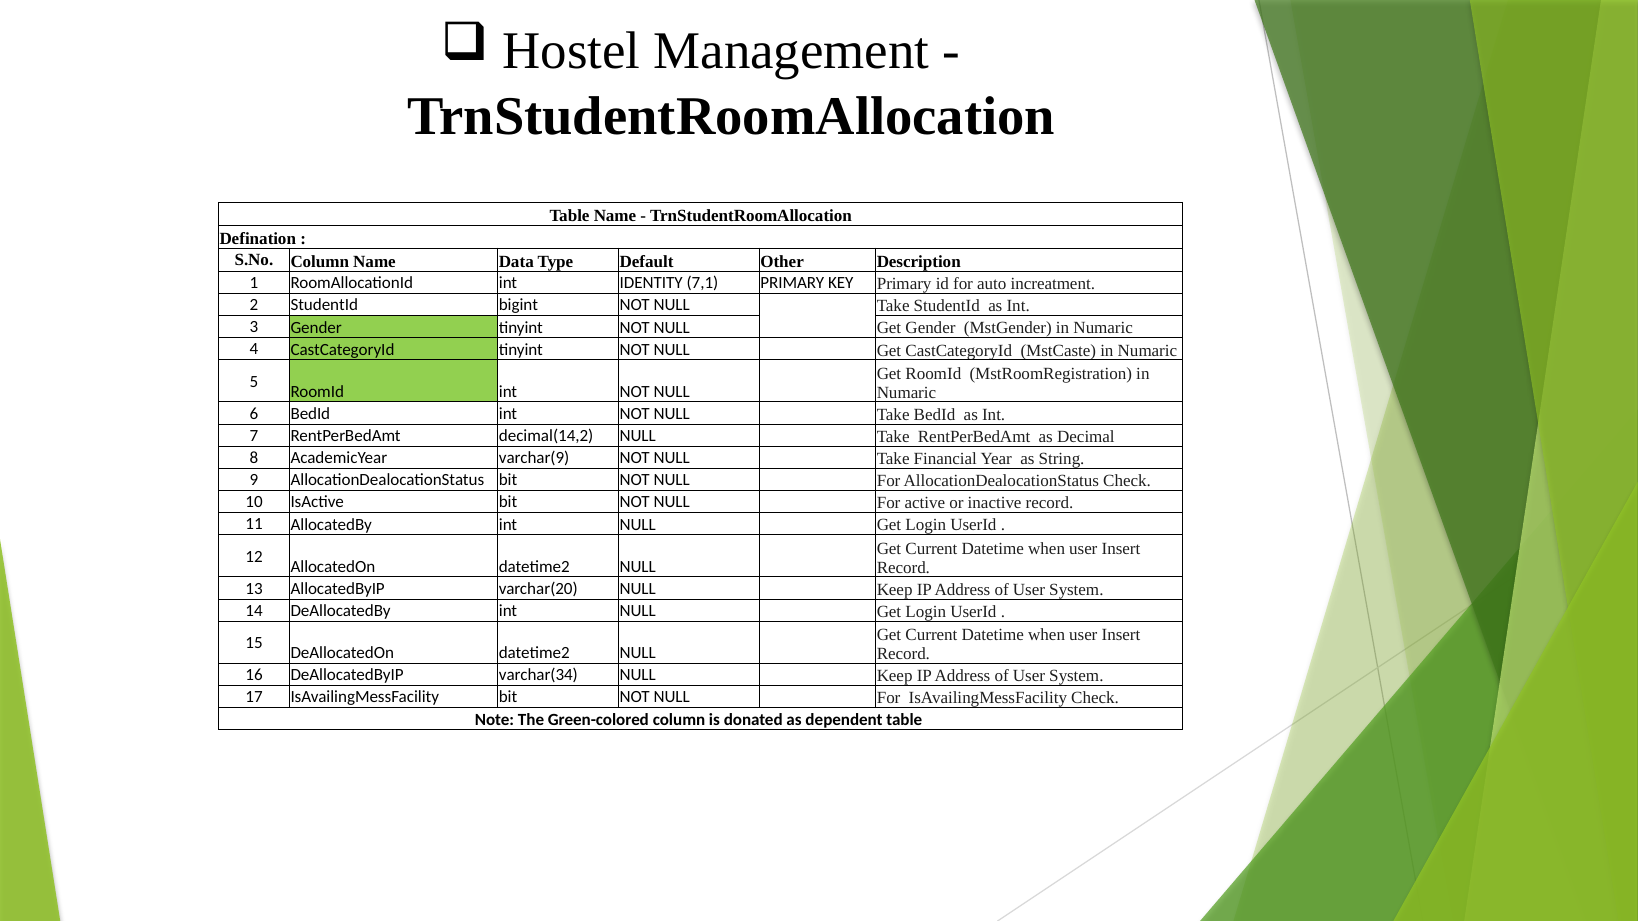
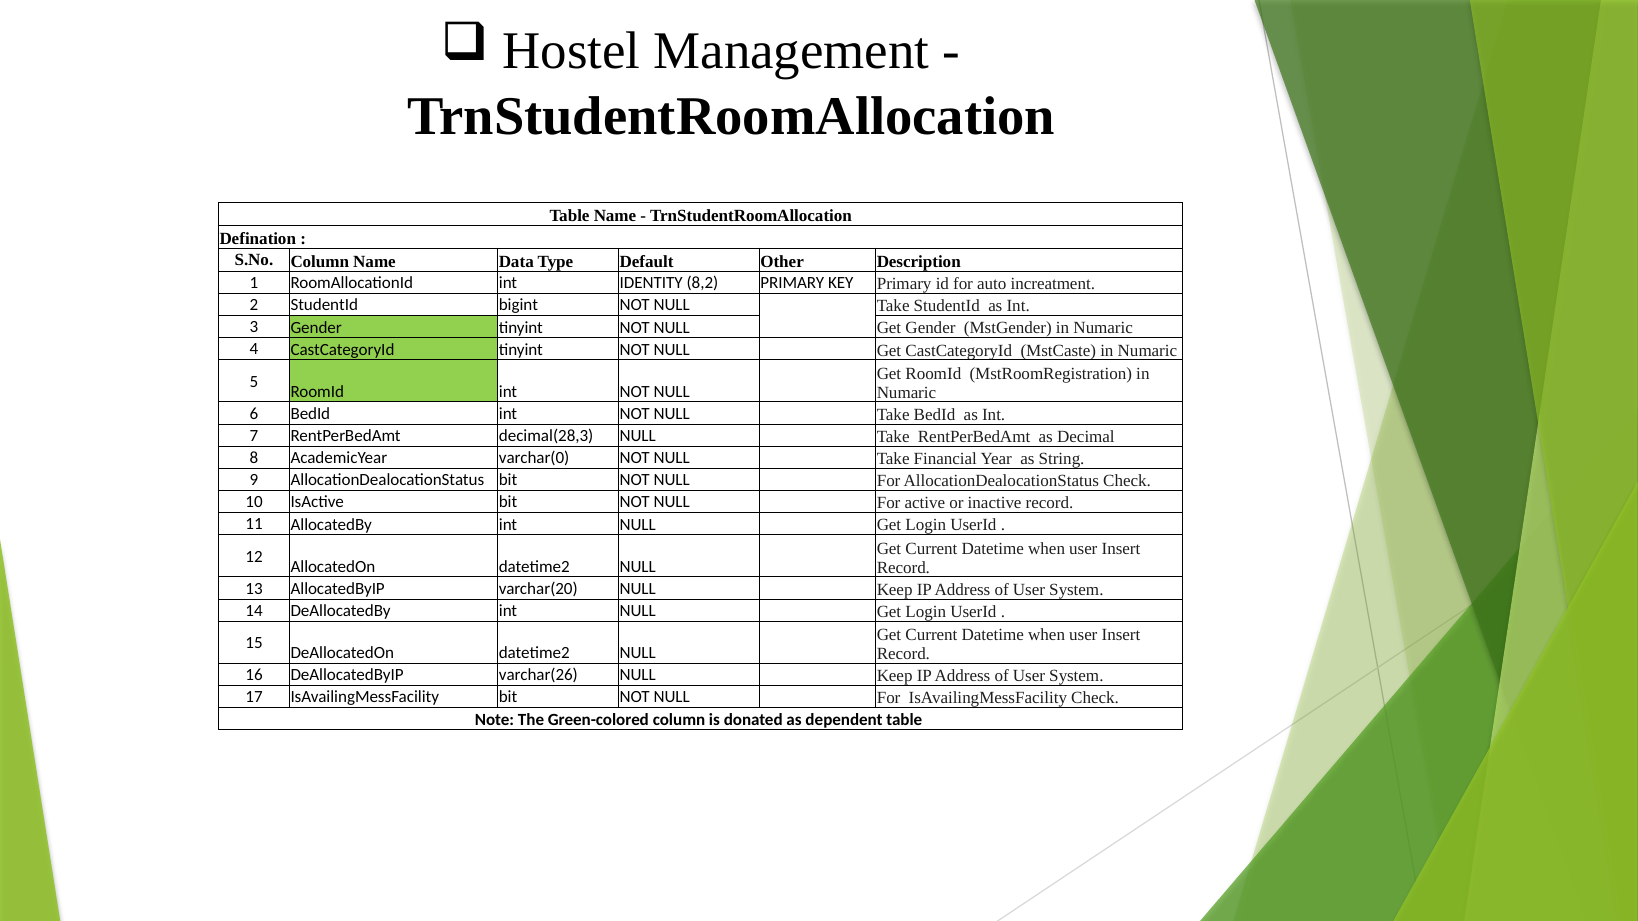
7,1: 7,1 -> 8,2
decimal(14,2: decimal(14,2 -> decimal(28,3
varchar(9: varchar(9 -> varchar(0
varchar(34: varchar(34 -> varchar(26
